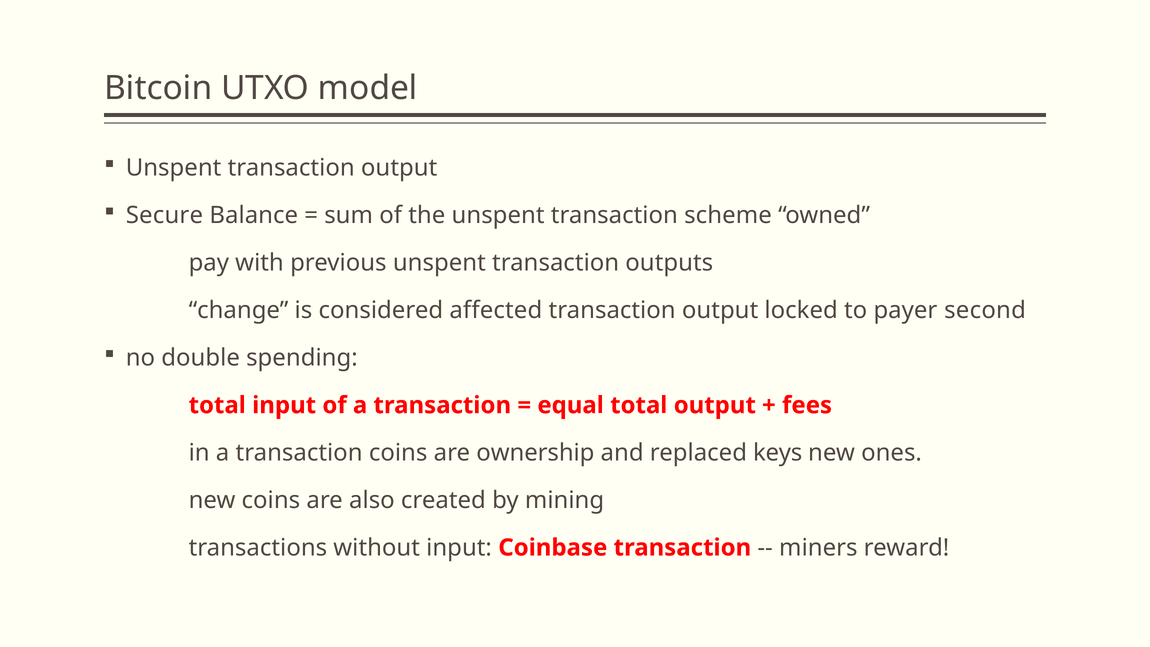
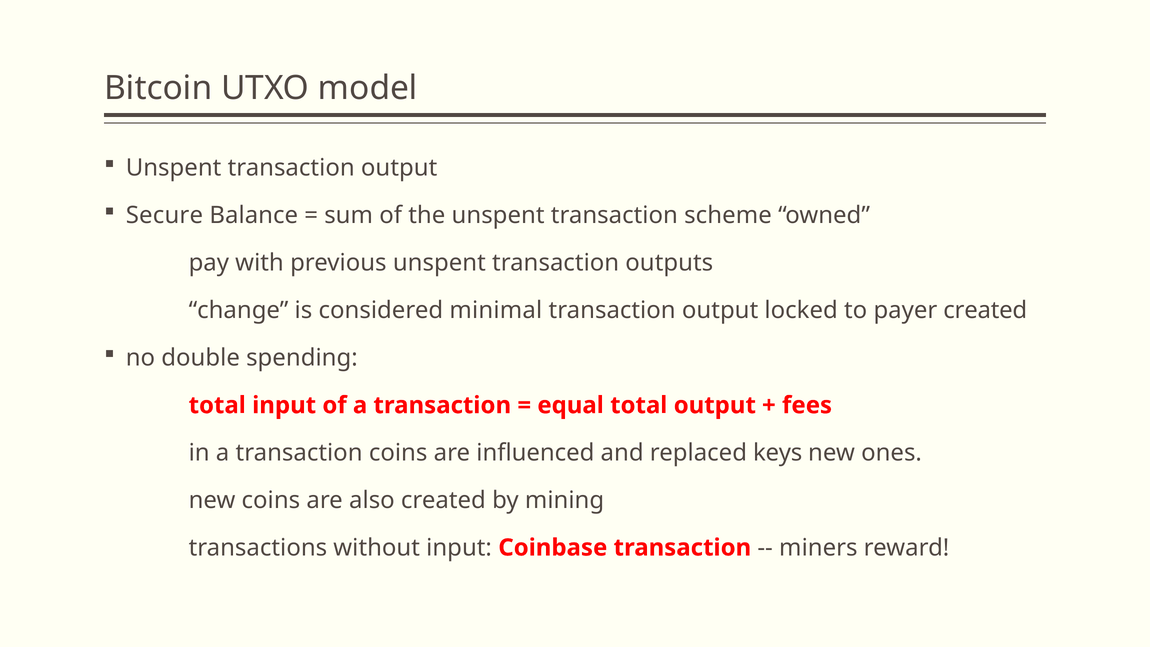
affected: affected -> minimal
payer second: second -> created
ownership: ownership -> influenced
